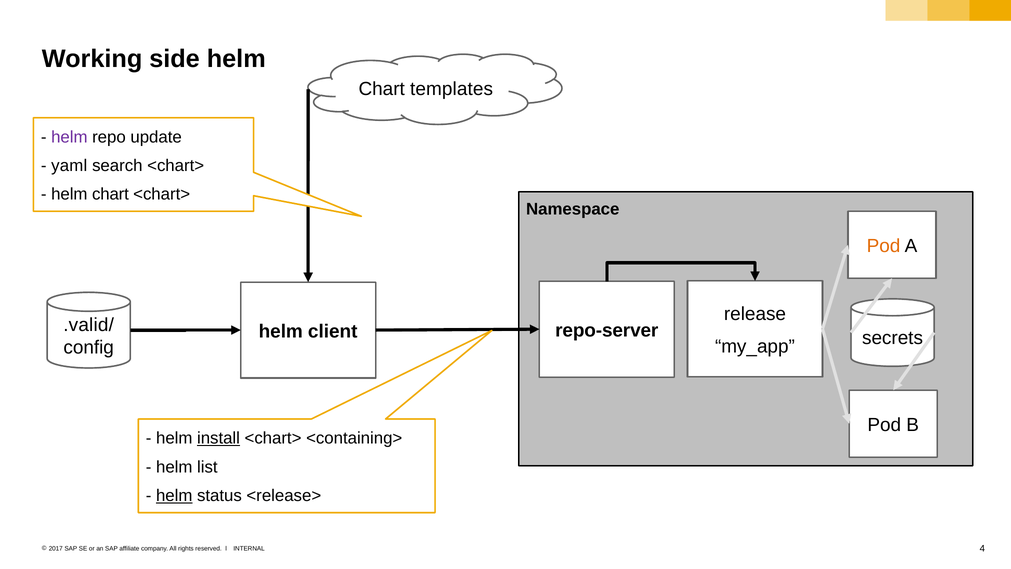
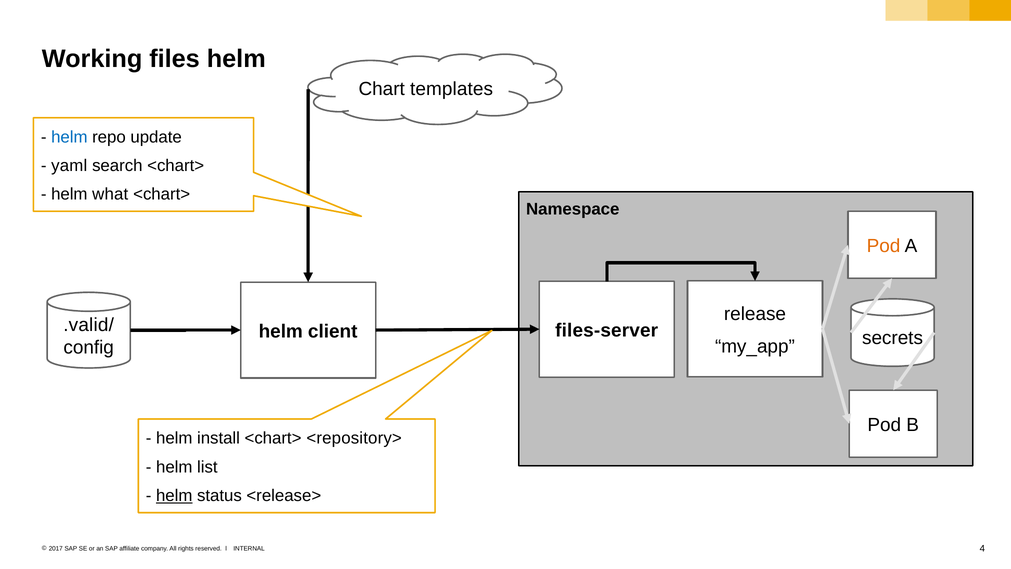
side: side -> files
helm at (69, 137) colour: purple -> blue
helm chart: chart -> what
repo-server: repo-server -> files-server
install underline: present -> none
<containing>: <containing> -> <repository>
